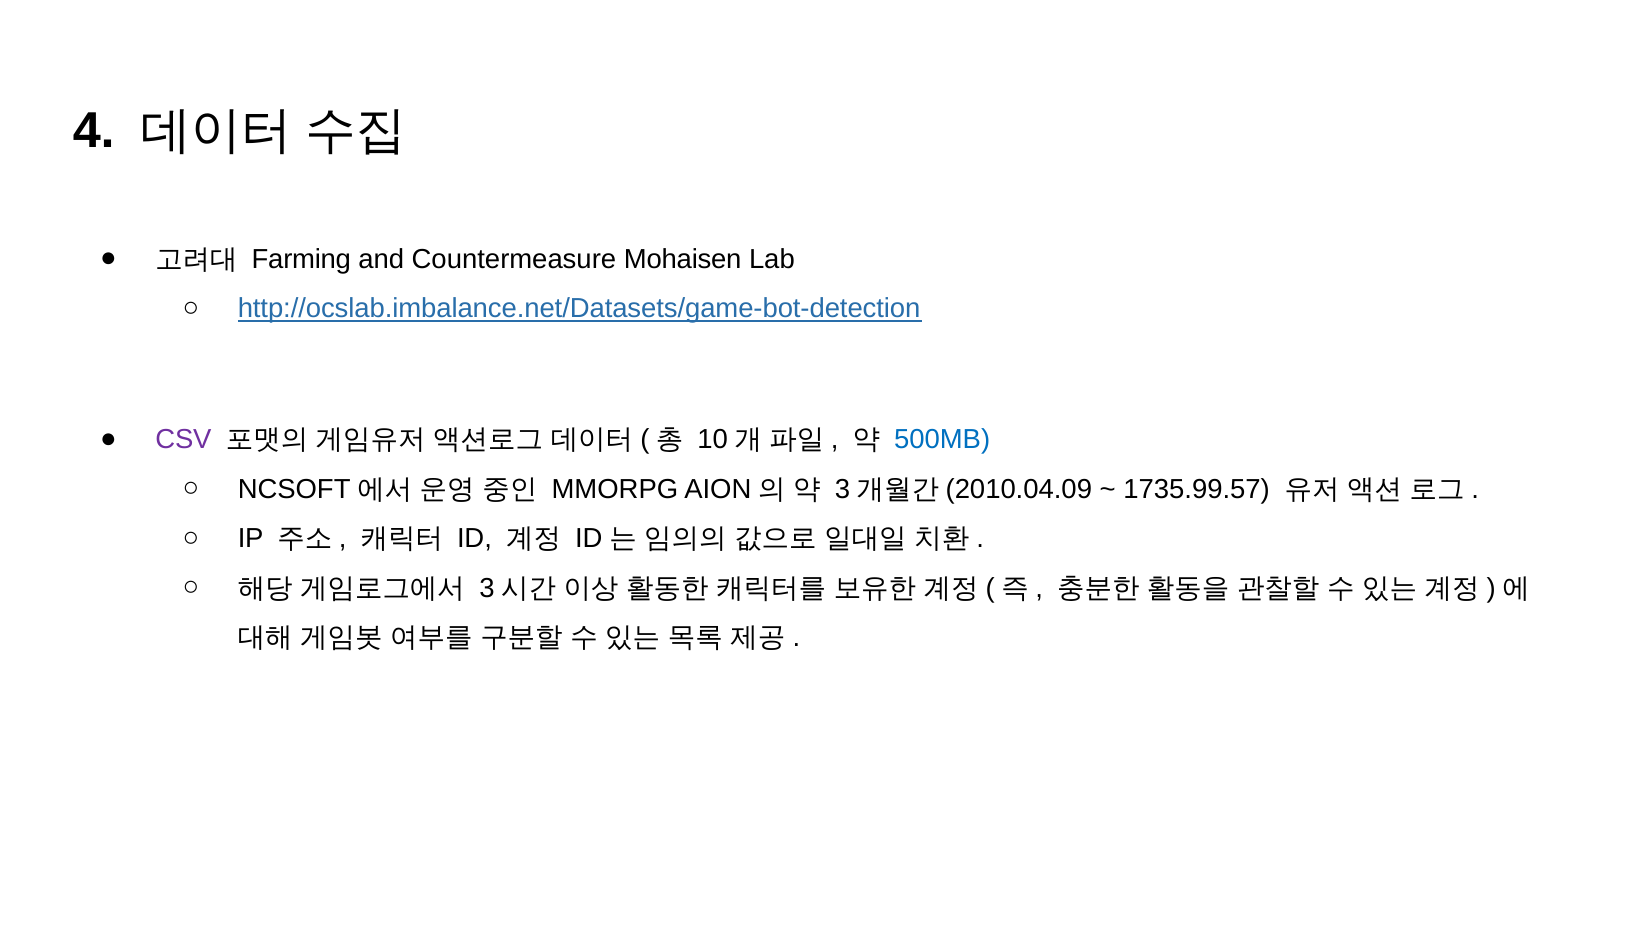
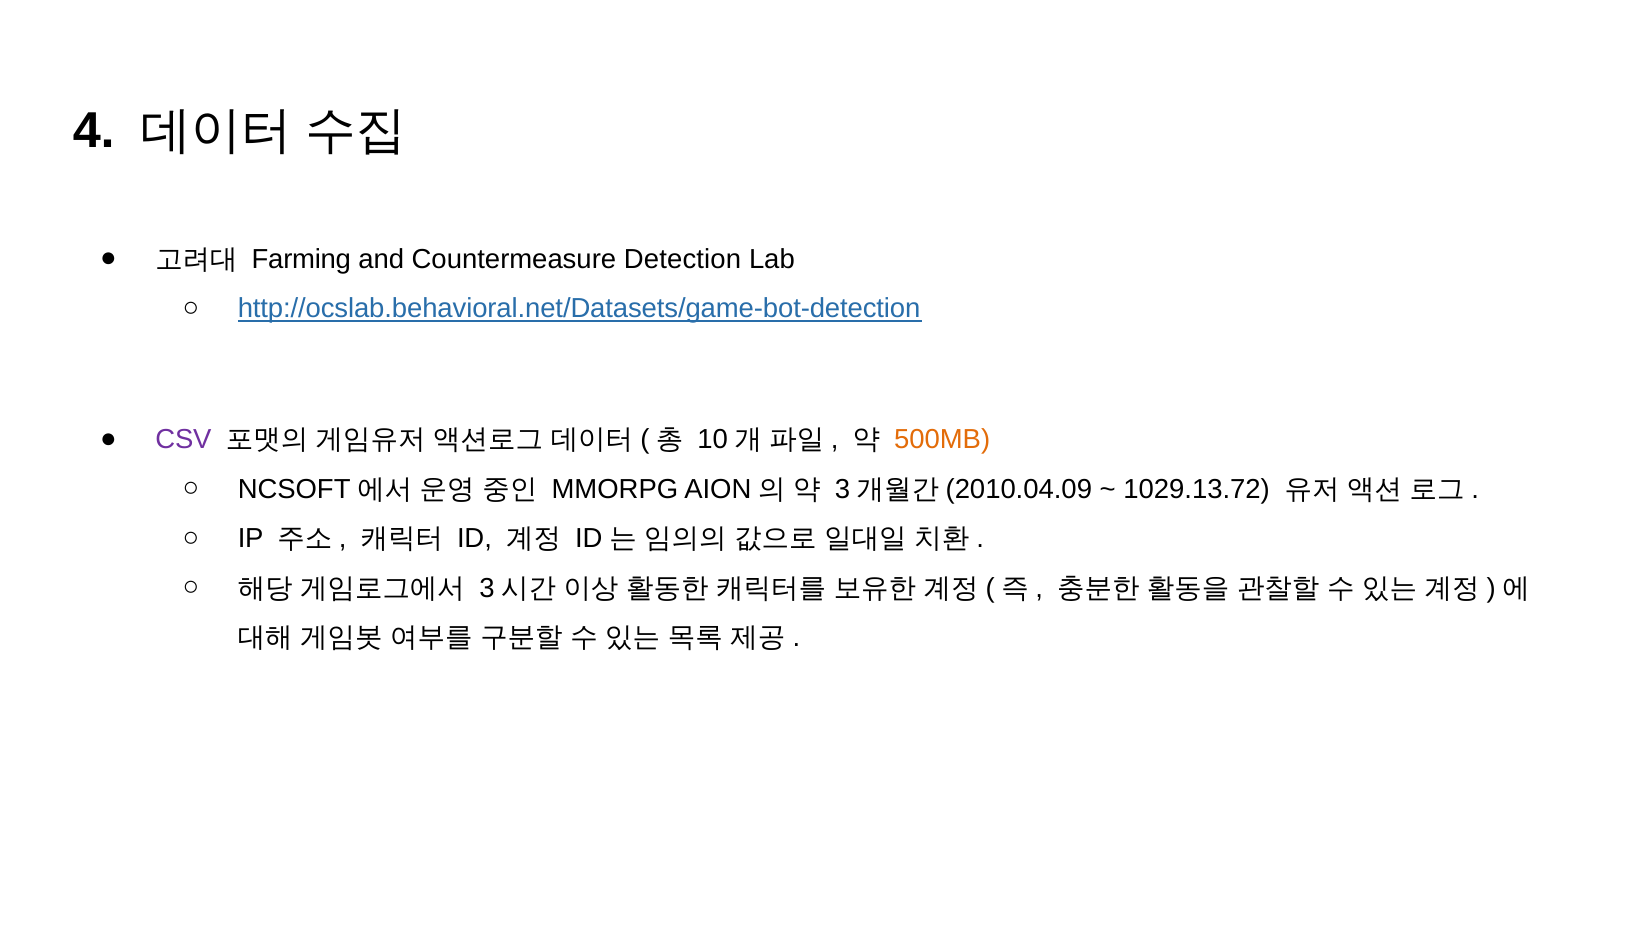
Mohaisen: Mohaisen -> Detection
http://ocslab.imbalance.net/Datasets/game-bot-detection: http://ocslab.imbalance.net/Datasets/game-bot-detection -> http://ocslab.behavioral.net/Datasets/game-bot-detection
500MB colour: blue -> orange
1735.99.57: 1735.99.57 -> 1029.13.72
